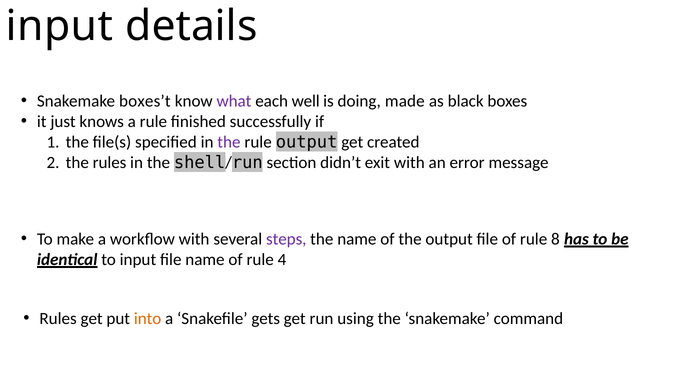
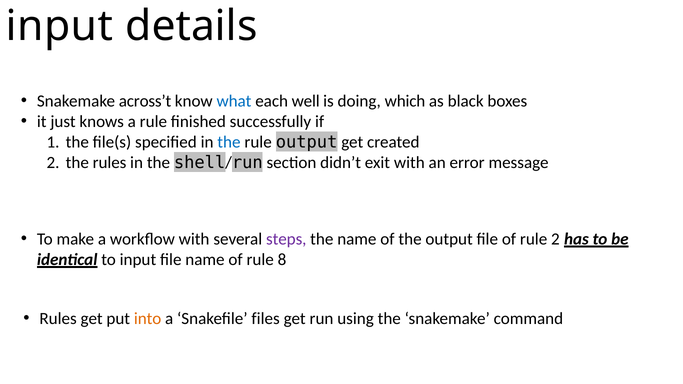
boxes’t: boxes’t -> across’t
what colour: purple -> blue
made: made -> which
the at (229, 142) colour: purple -> blue
rule 8: 8 -> 2
4: 4 -> 8
gets: gets -> files
